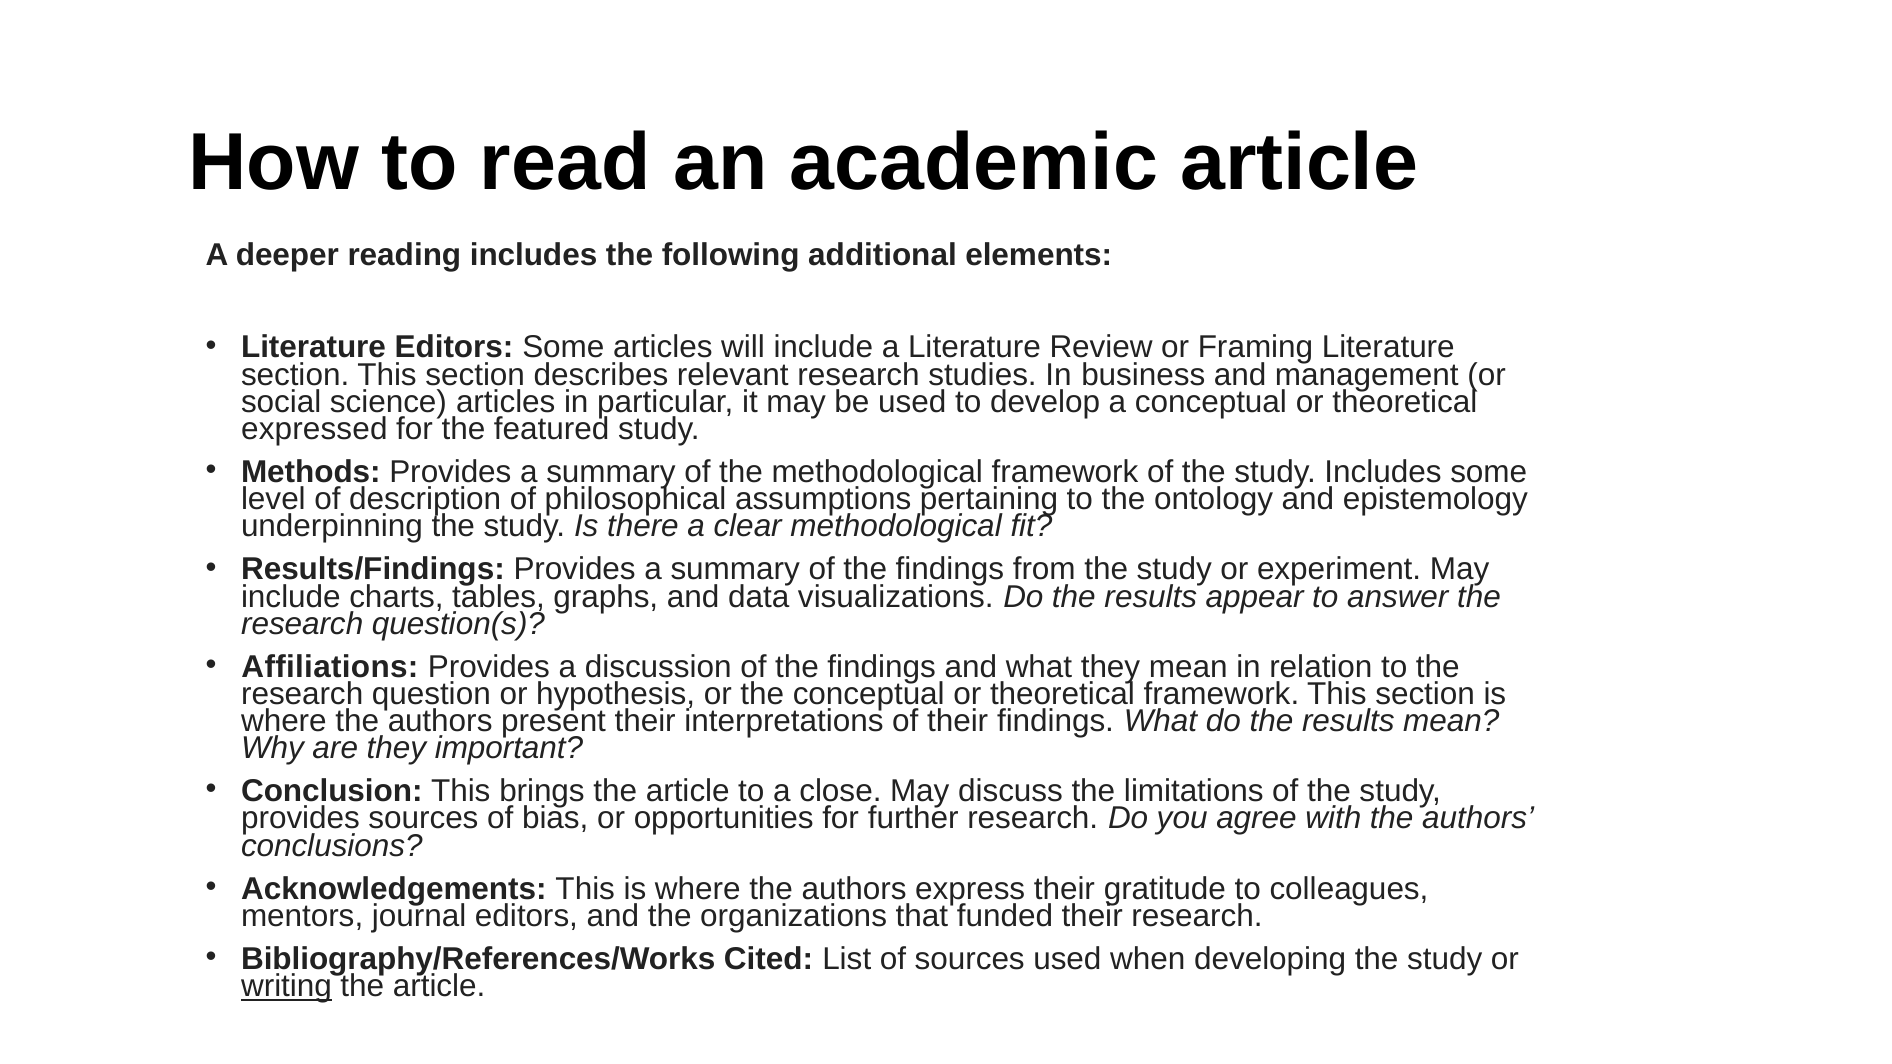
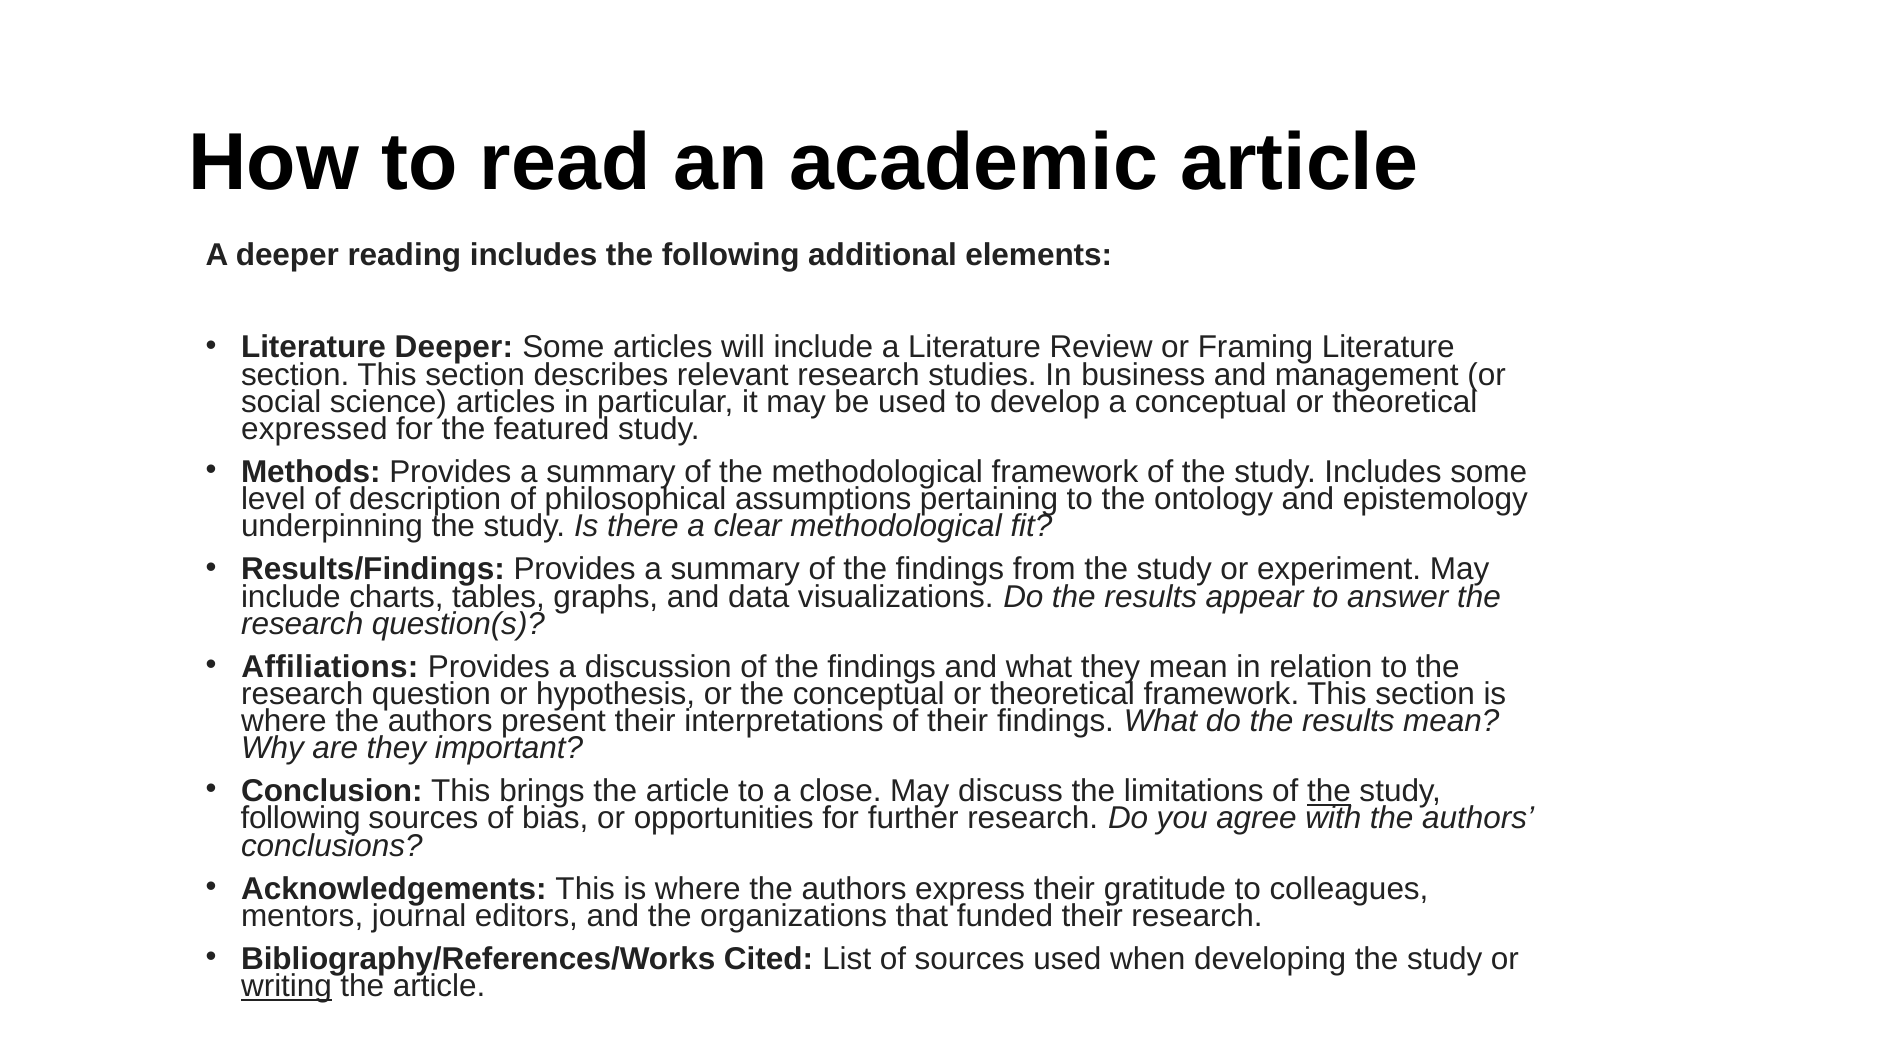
Literature Editors: Editors -> Deeper
the at (1329, 791) underline: none -> present
provides at (300, 819): provides -> following
